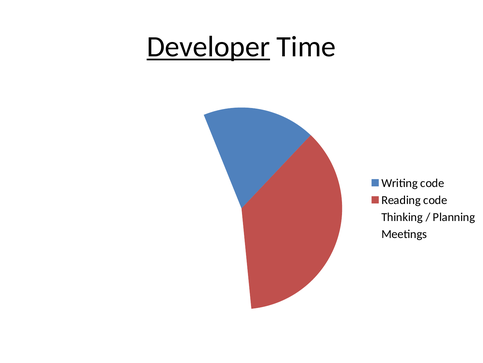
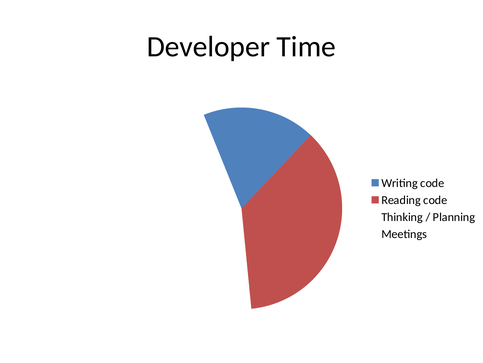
Developer underline: present -> none
